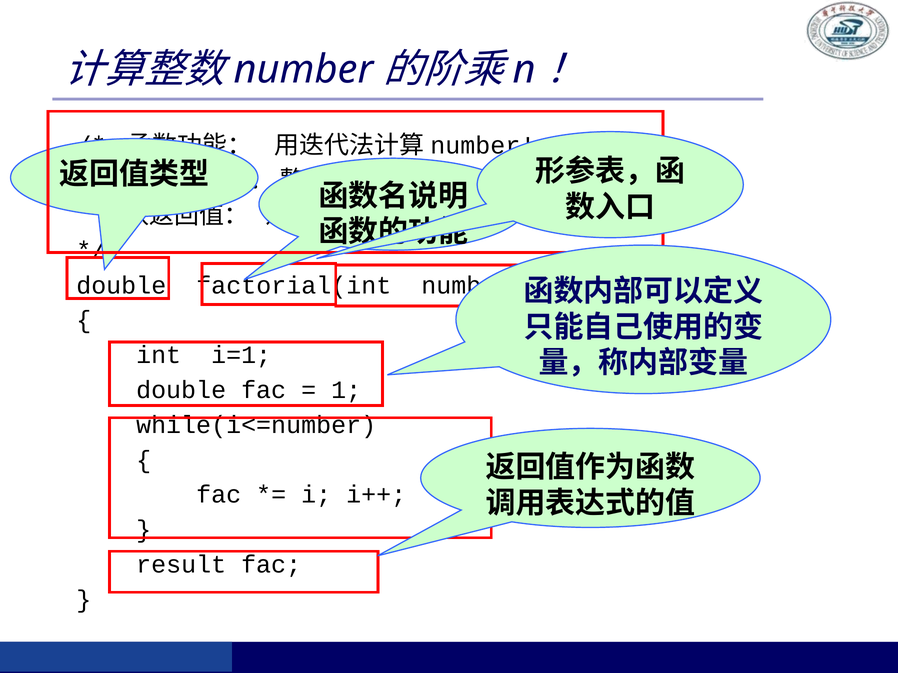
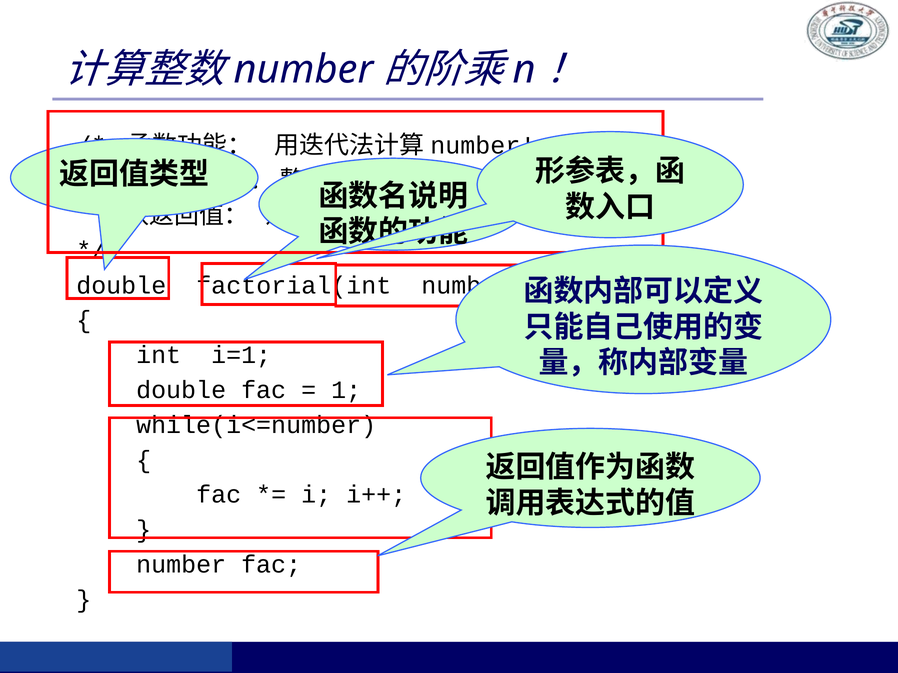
result at (181, 565): result -> number
